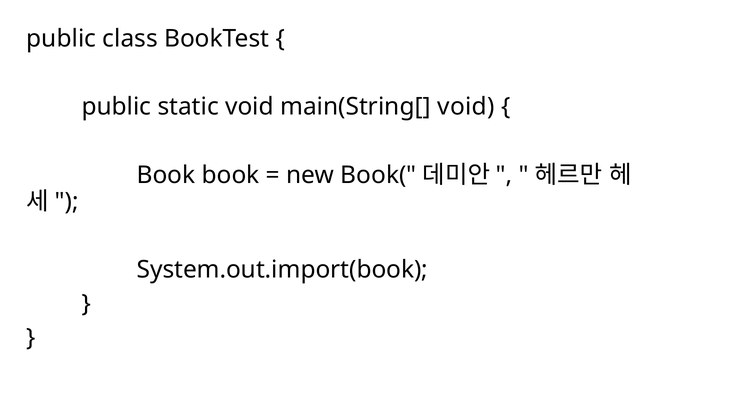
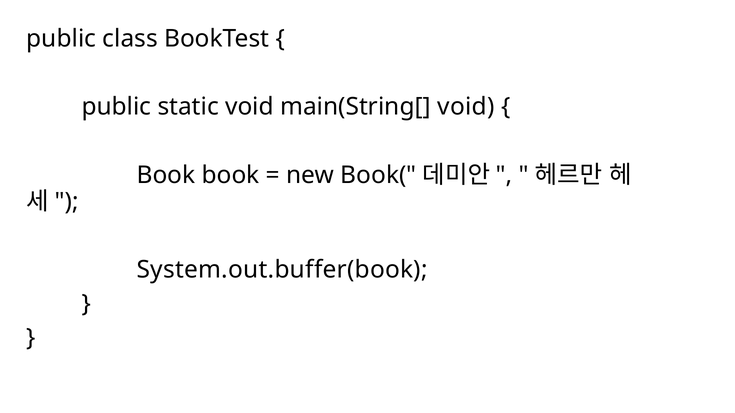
System.out.import(book: System.out.import(book -> System.out.buffer(book
